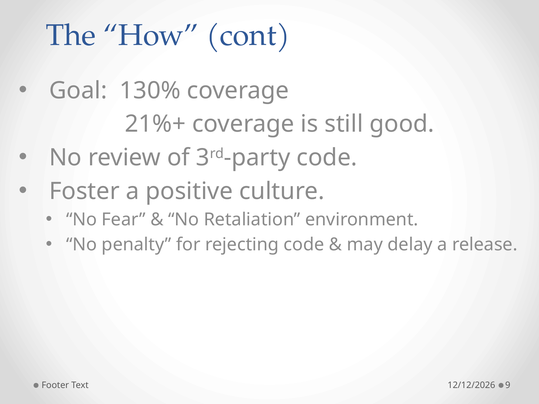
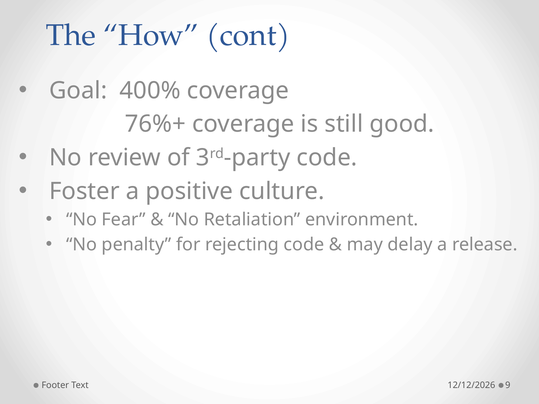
130%: 130% -> 400%
21%+: 21%+ -> 76%+
